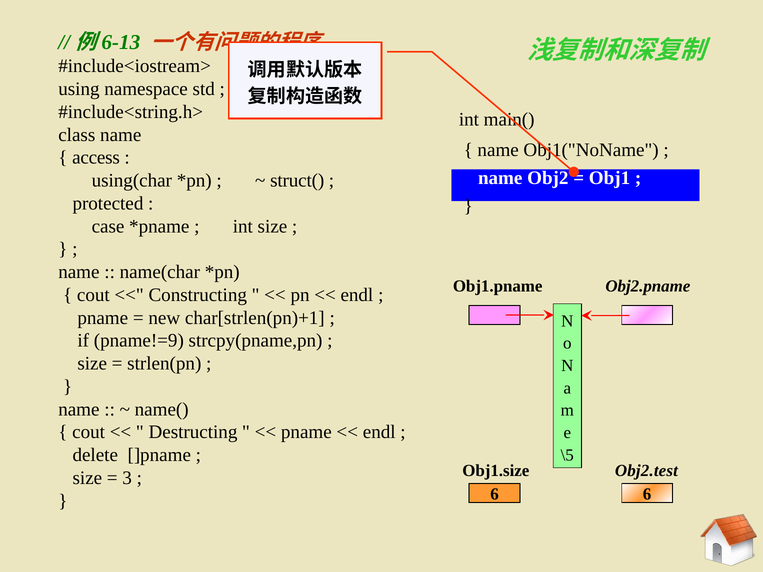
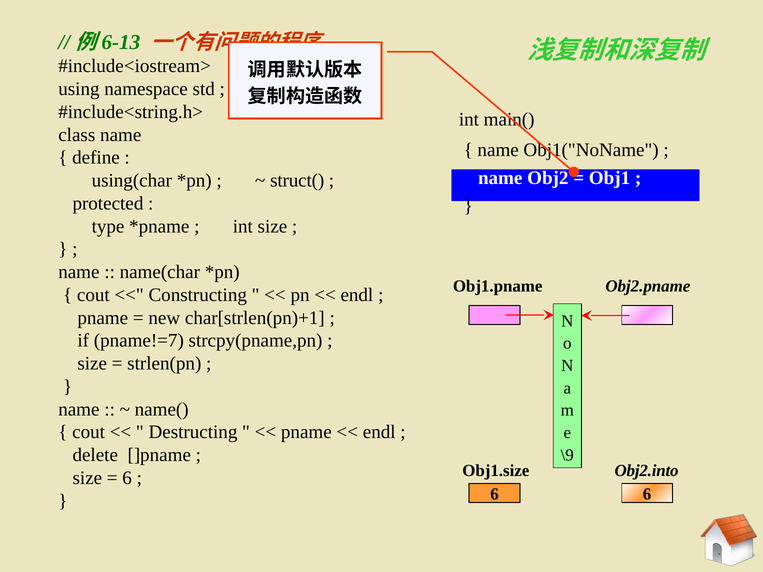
access: access -> define
case: case -> type
pname!=9: pname!=9 -> pname!=7
\5: \5 -> \9
Obj2.test: Obj2.test -> Obj2.into
3 at (127, 478): 3 -> 6
